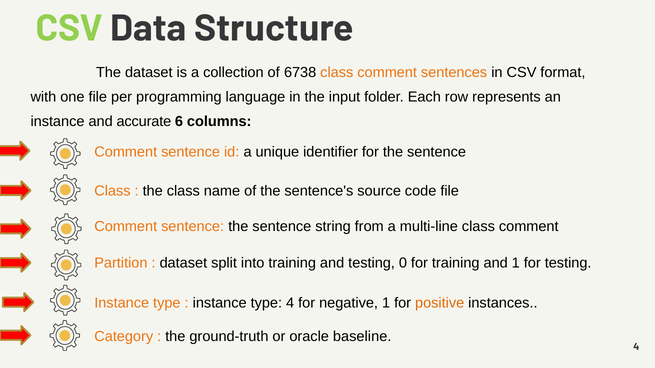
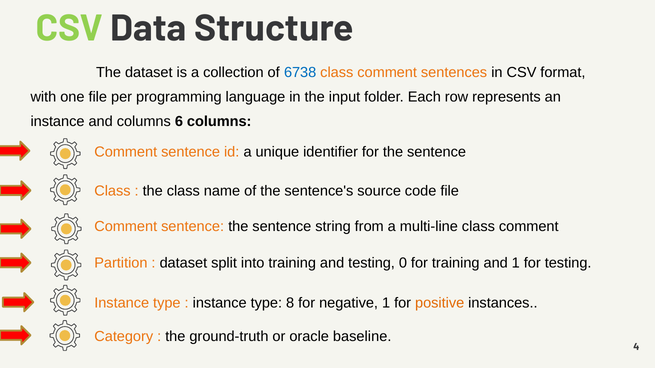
6738 colour: black -> blue
and accurate: accurate -> columns
type 4: 4 -> 8
